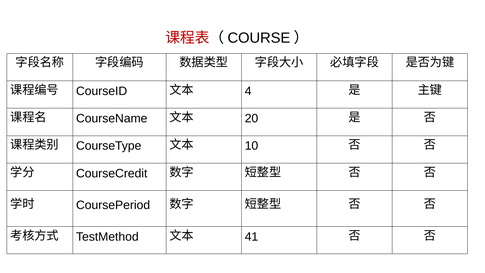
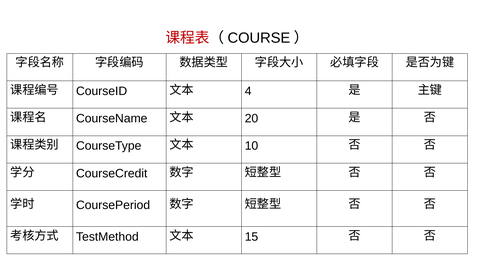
41: 41 -> 15
